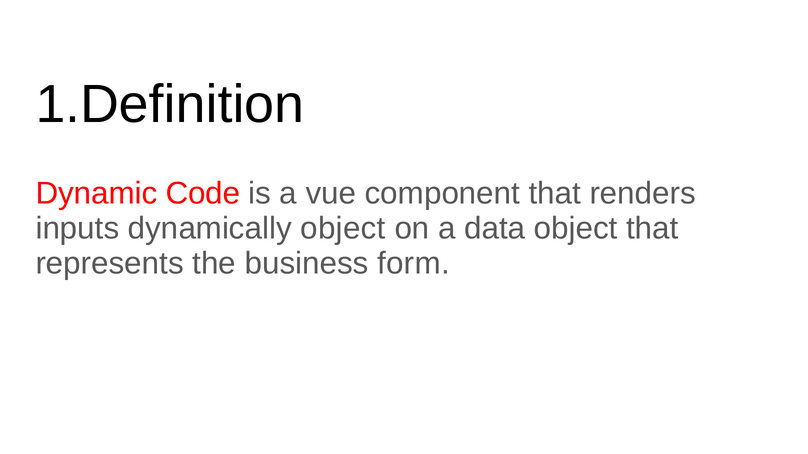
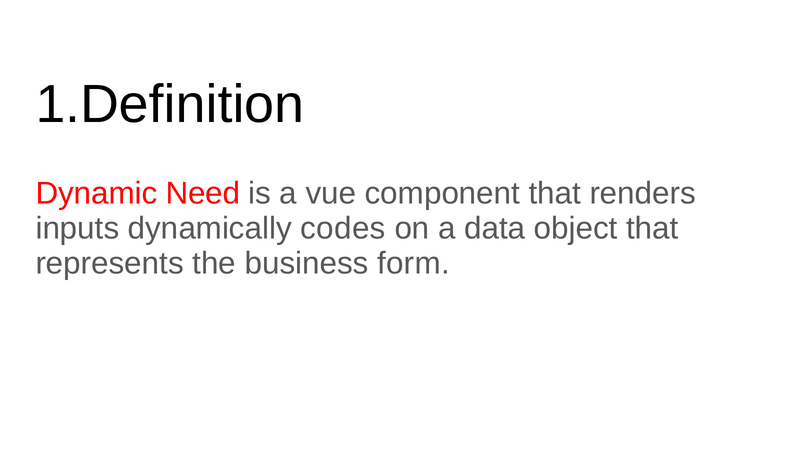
Code: Code -> Need
dynamically object: object -> codes
